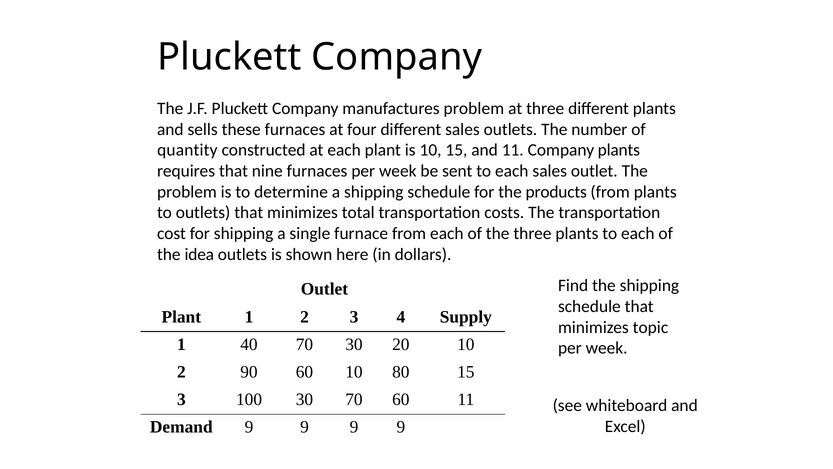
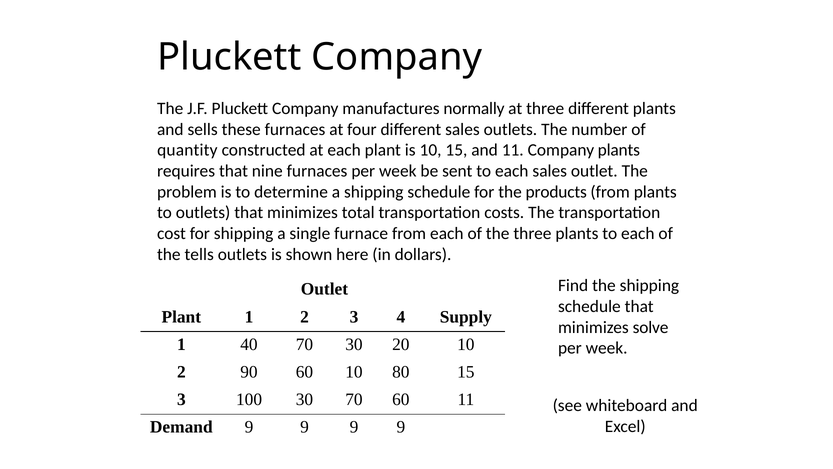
manufactures problem: problem -> normally
idea: idea -> tells
topic: topic -> solve
